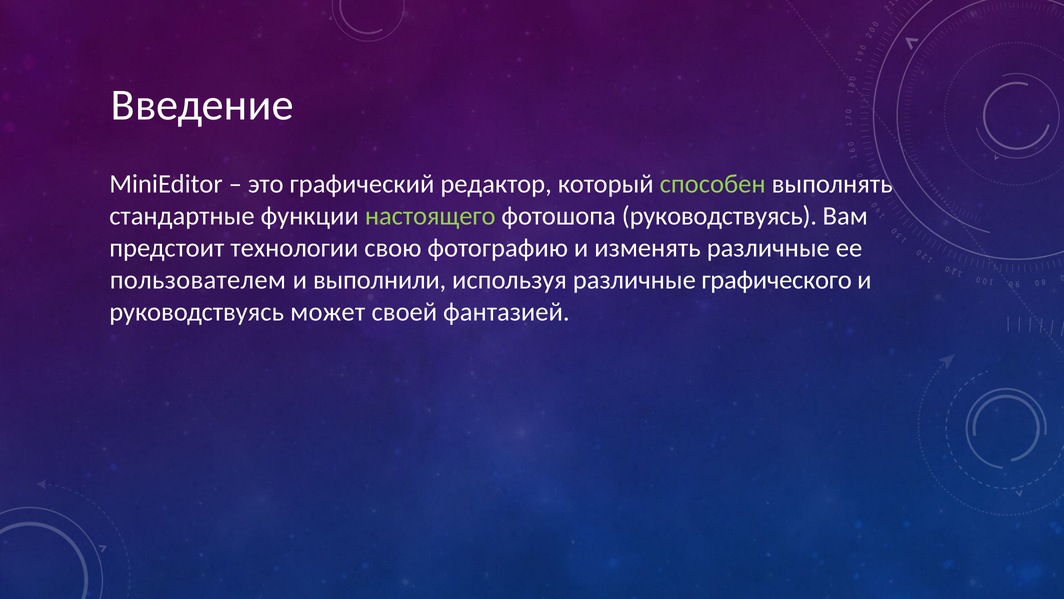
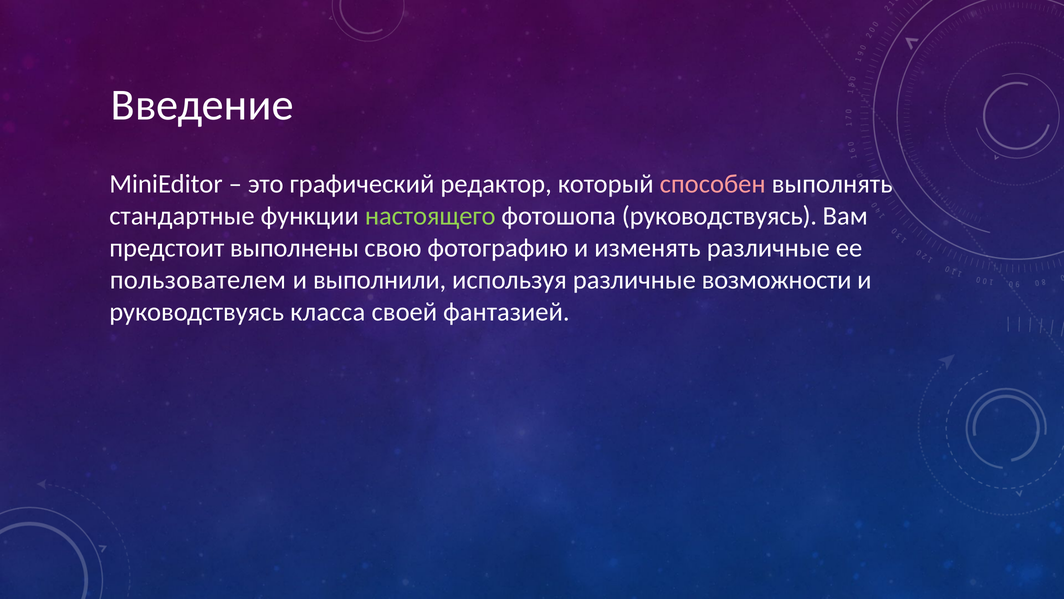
способен colour: light green -> pink
технологии: технологии -> выполнены
графического: графического -> возможности
может: может -> класса
